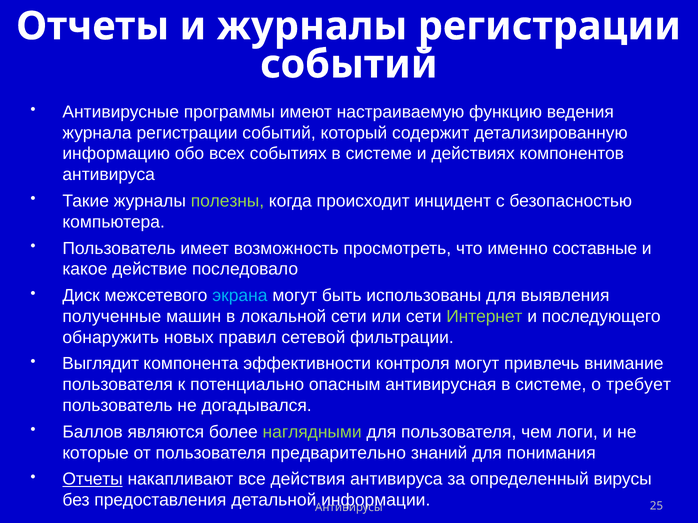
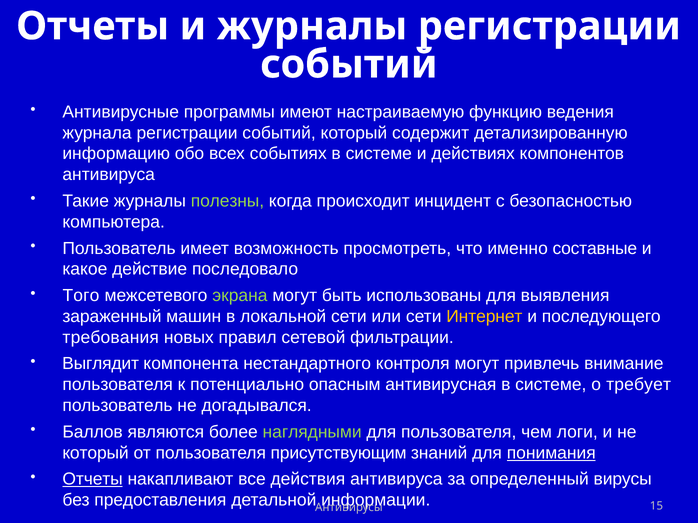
Диск: Диск -> Того
экрана colour: light blue -> light green
полученные: полученные -> зараженный
Интернет colour: light green -> yellow
обнаружить: обнаружить -> требования
эффективности: эффективности -> нестандартного
которые at (96, 453): которые -> который
предварительно: предварительно -> присутствующим
понимания underline: none -> present
25: 25 -> 15
